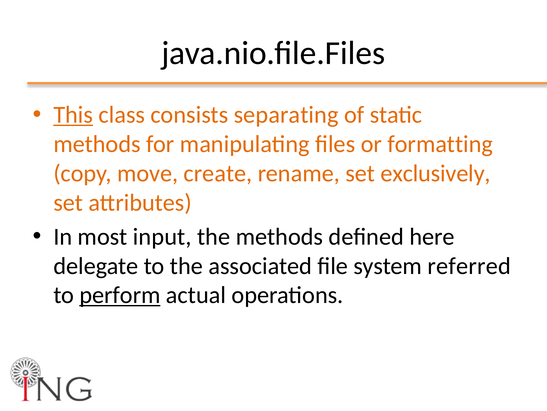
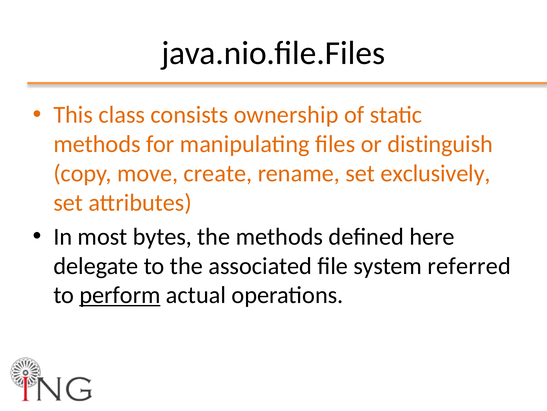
This underline: present -> none
separating: separating -> ownership
formatting: formatting -> distinguish
input: input -> bytes
